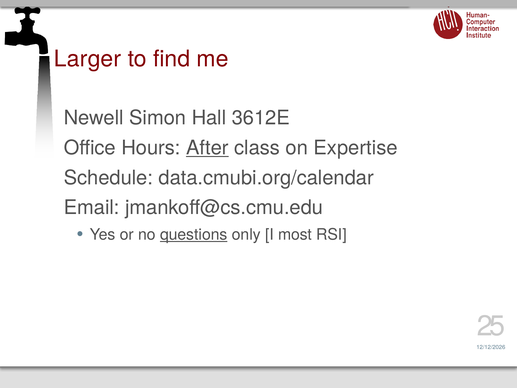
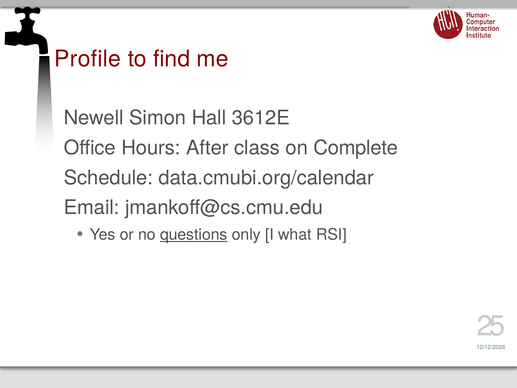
Larger: Larger -> Profile
After underline: present -> none
Expertise: Expertise -> Complete
most: most -> what
